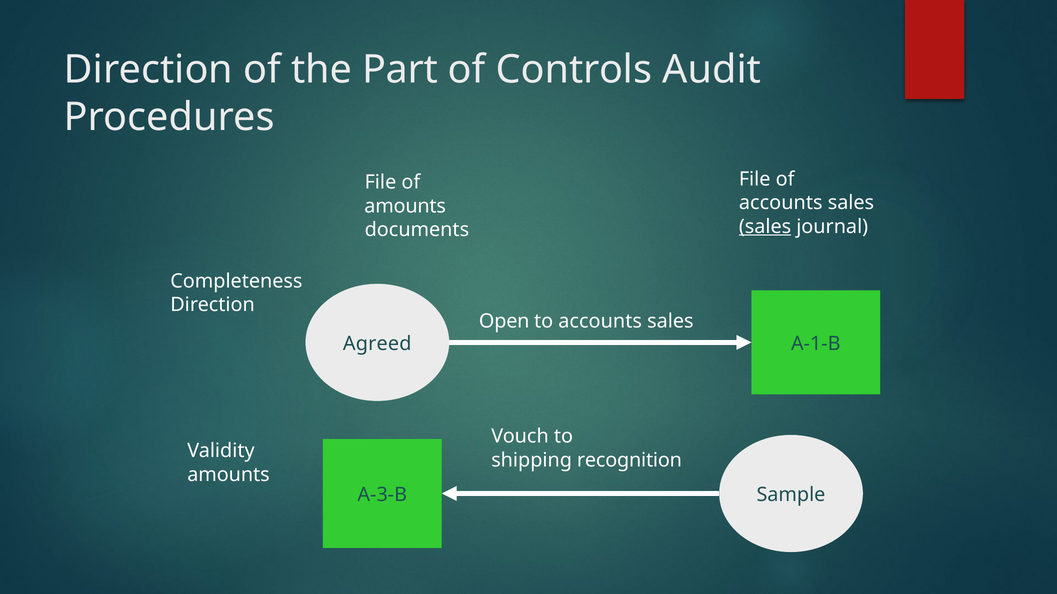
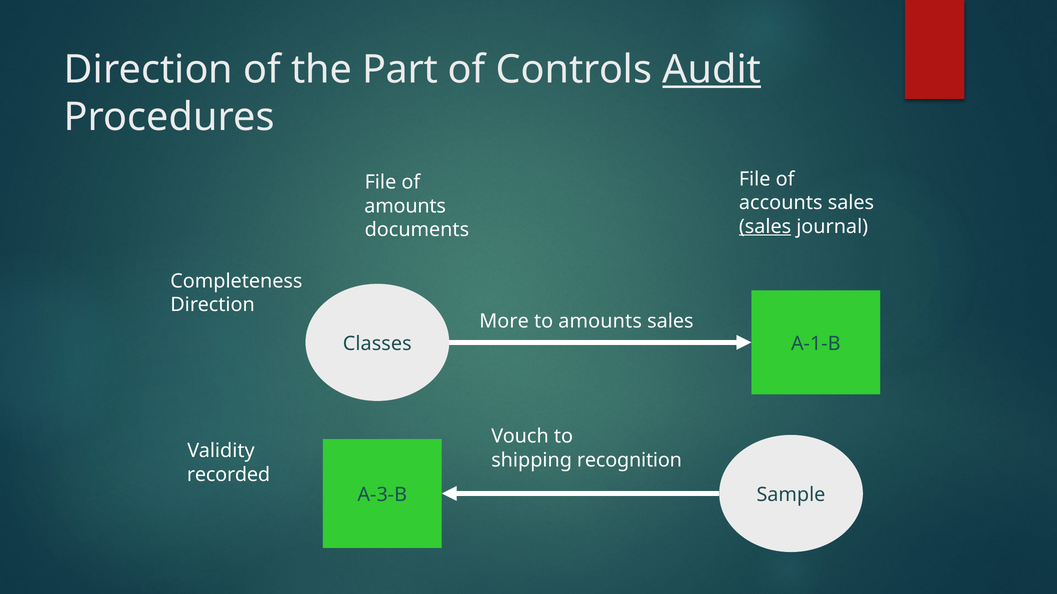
Audit underline: none -> present
Open: Open -> More
to accounts: accounts -> amounts
Agreed: Agreed -> Classes
amounts at (228, 475): amounts -> recorded
